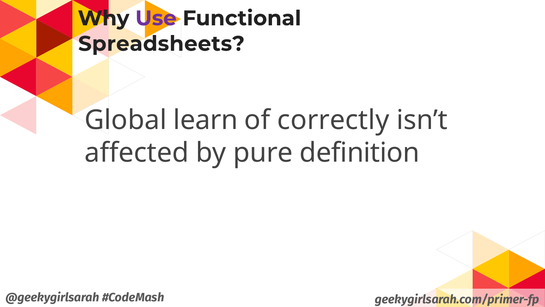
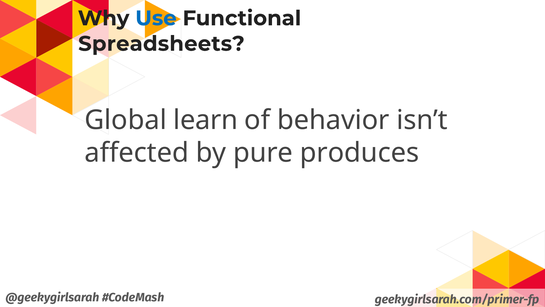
Use colour: purple -> blue
correctly: correctly -> behavior
definition: definition -> produces
